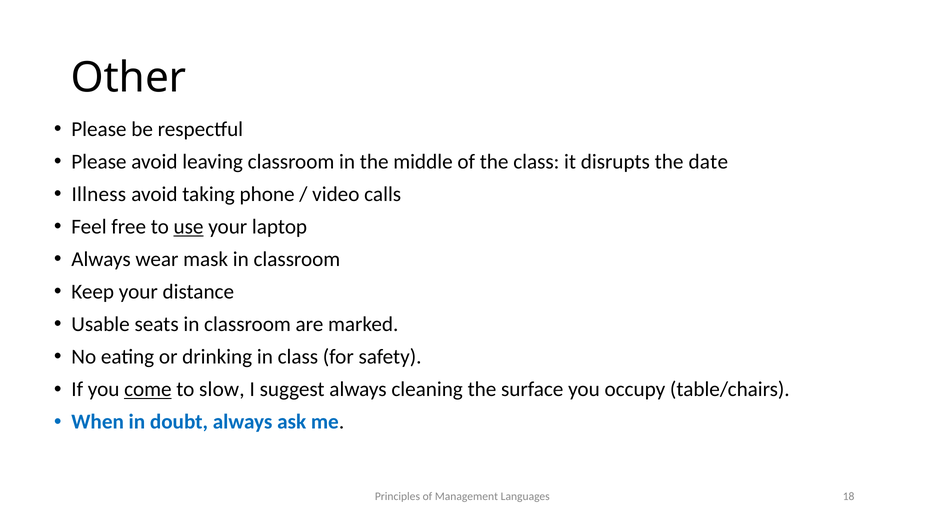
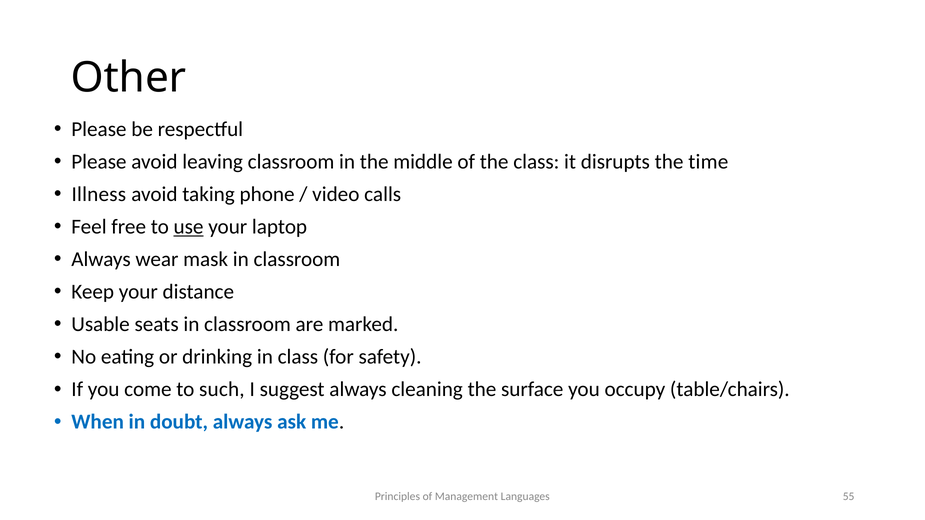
date: date -> time
come underline: present -> none
slow: slow -> such
18: 18 -> 55
